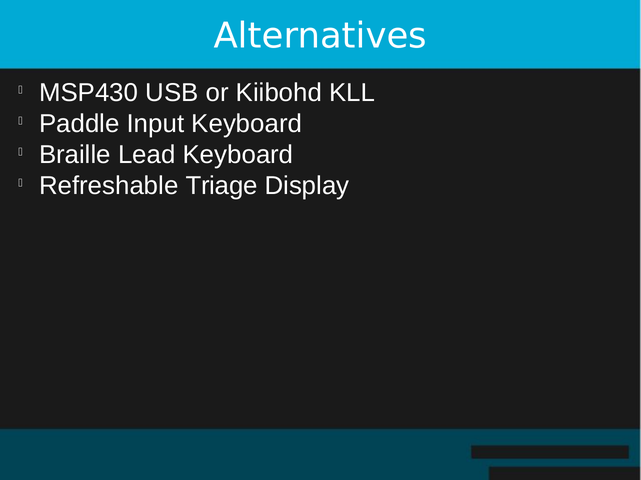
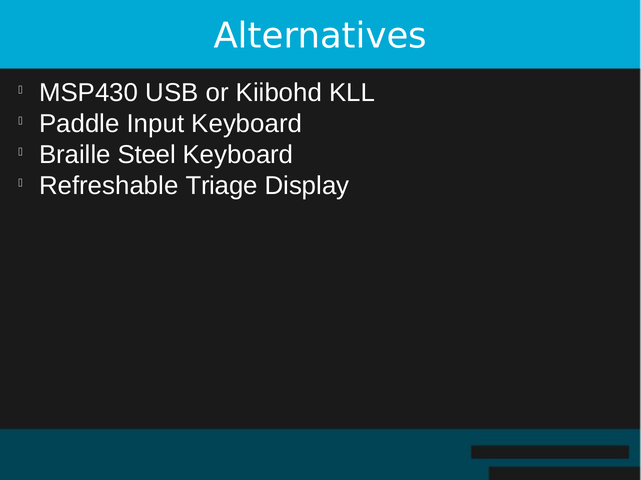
Lead: Lead -> Steel
